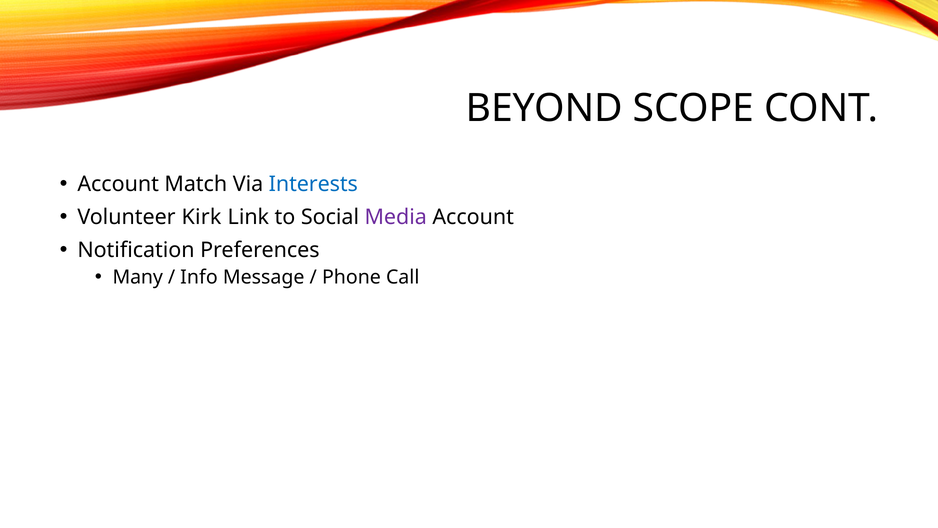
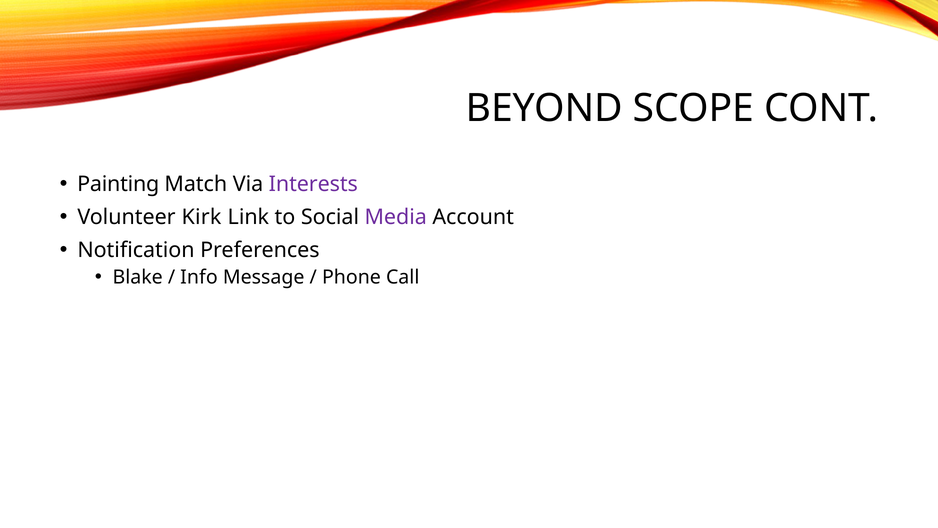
Account at (118, 184): Account -> Painting
Interests colour: blue -> purple
Many: Many -> Blake
